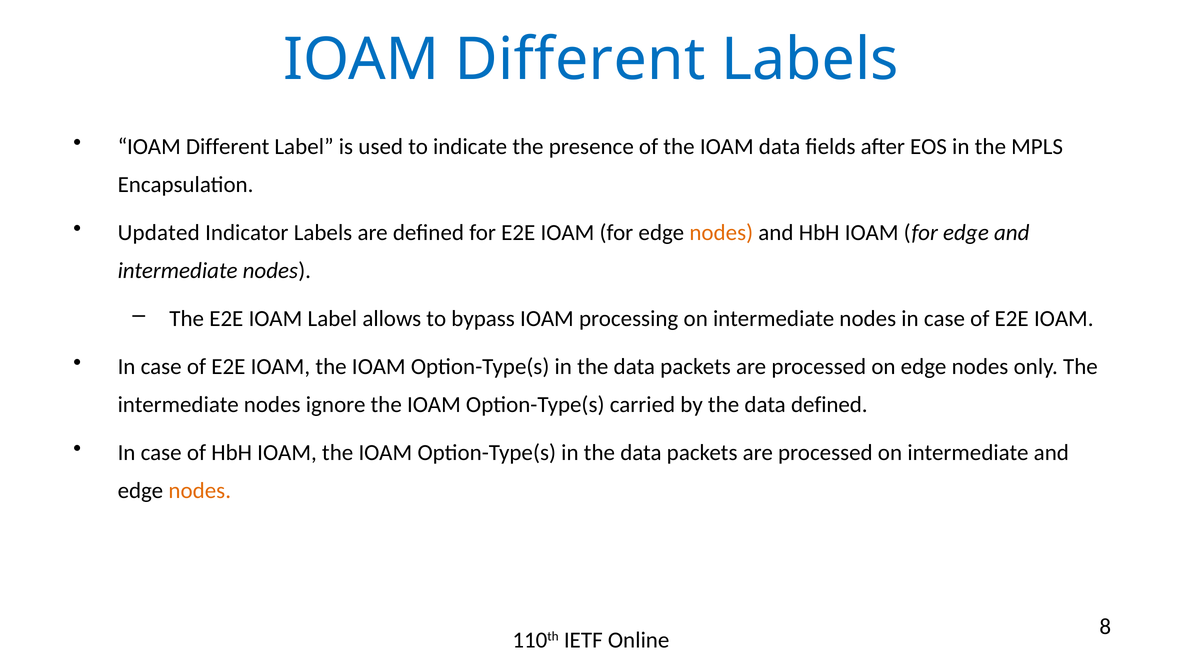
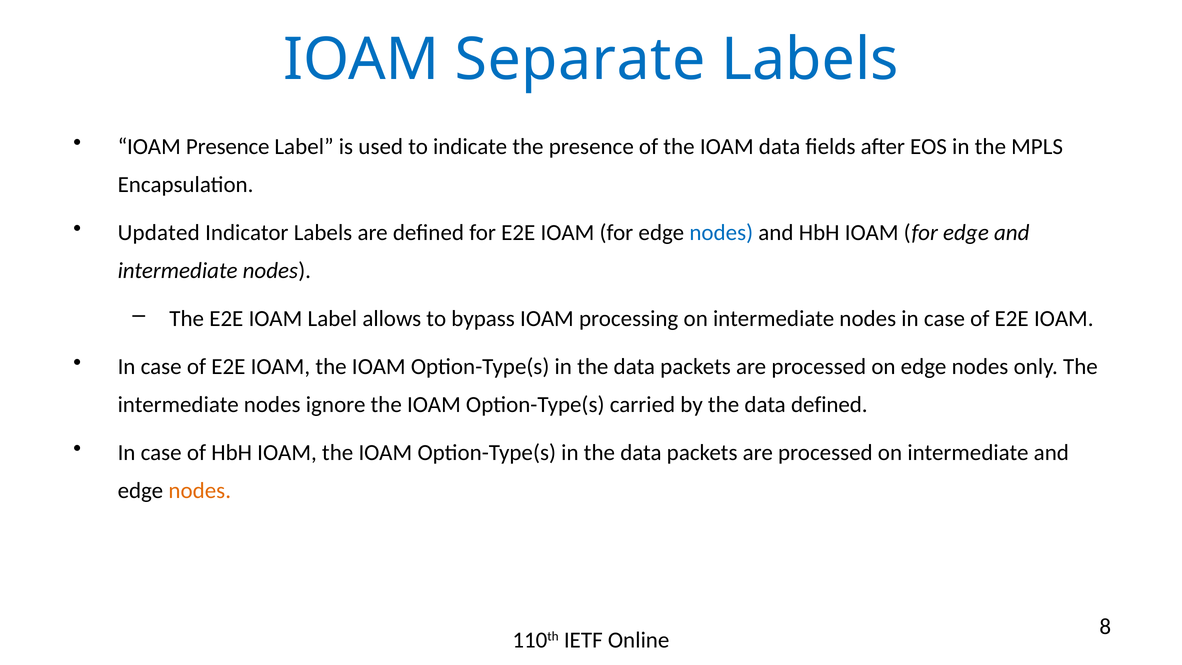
Different at (580, 60): Different -> Separate
Different at (228, 146): Different -> Presence
nodes at (721, 232) colour: orange -> blue
